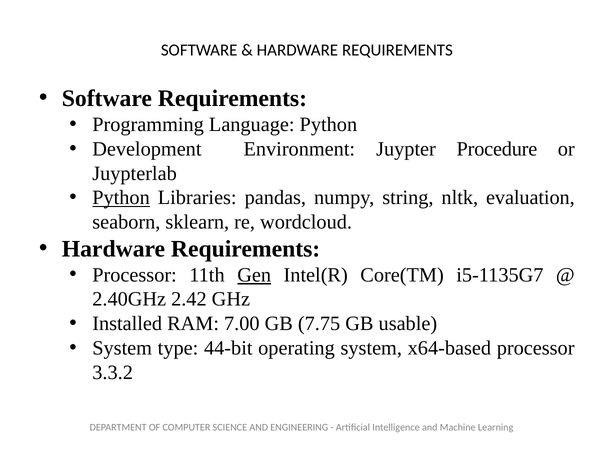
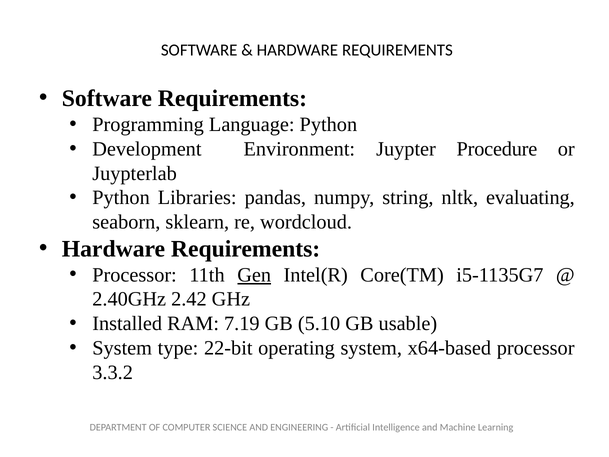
Python at (121, 198) underline: present -> none
evaluation: evaluation -> evaluating
7.00: 7.00 -> 7.19
7.75: 7.75 -> 5.10
44-bit: 44-bit -> 22-bit
